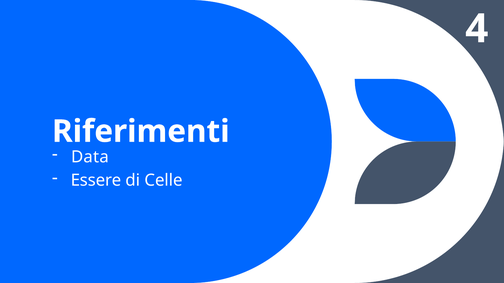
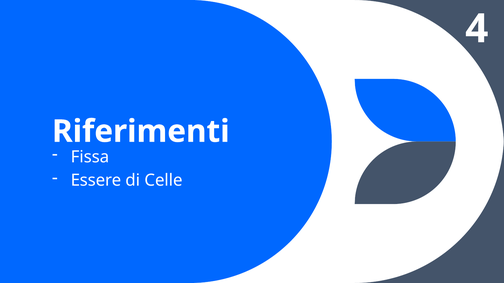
Data: Data -> Fissa
